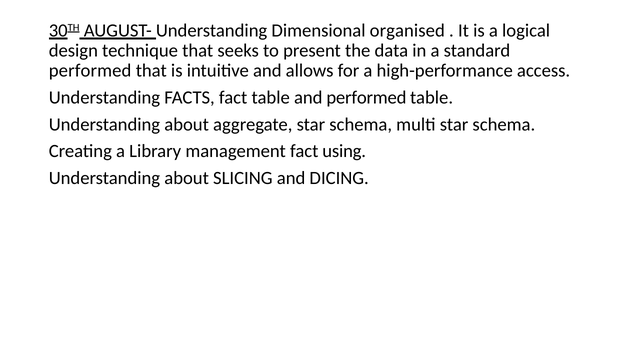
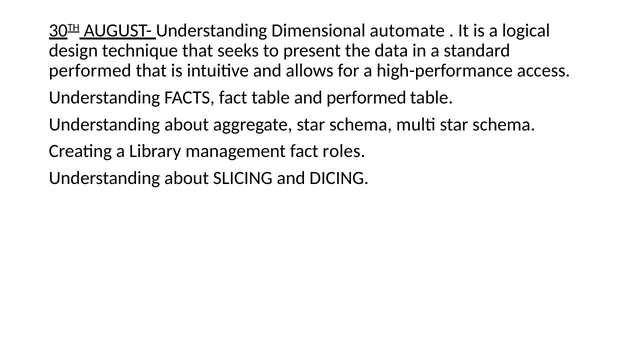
organised: organised -> automate
using: using -> roles
